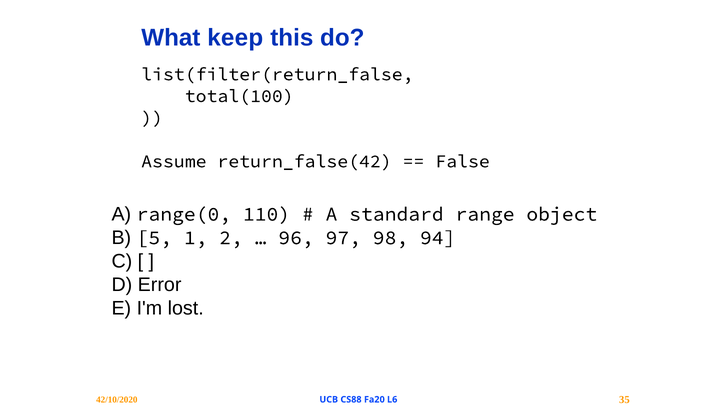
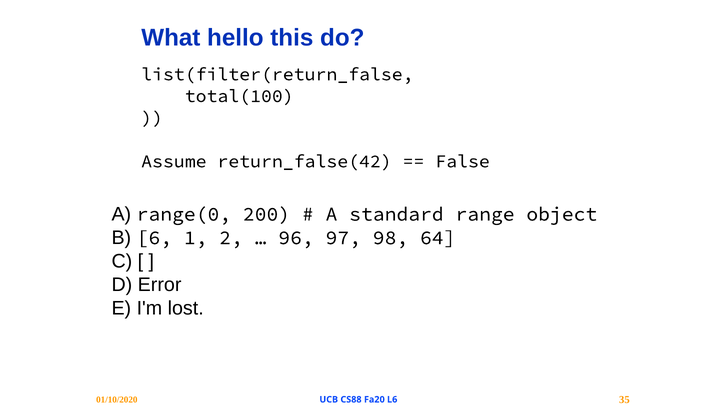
keep: keep -> hello
110: 110 -> 200
5: 5 -> 6
94: 94 -> 64
42/10/2020: 42/10/2020 -> 01/10/2020
